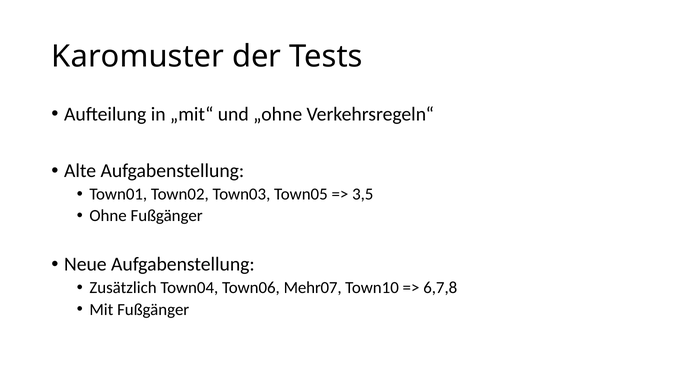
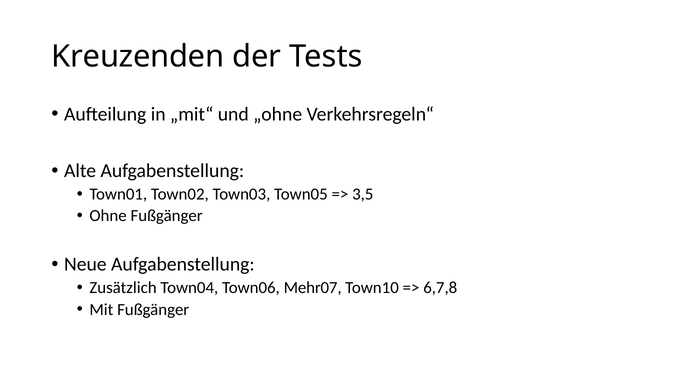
Karomuster: Karomuster -> Kreuzenden
